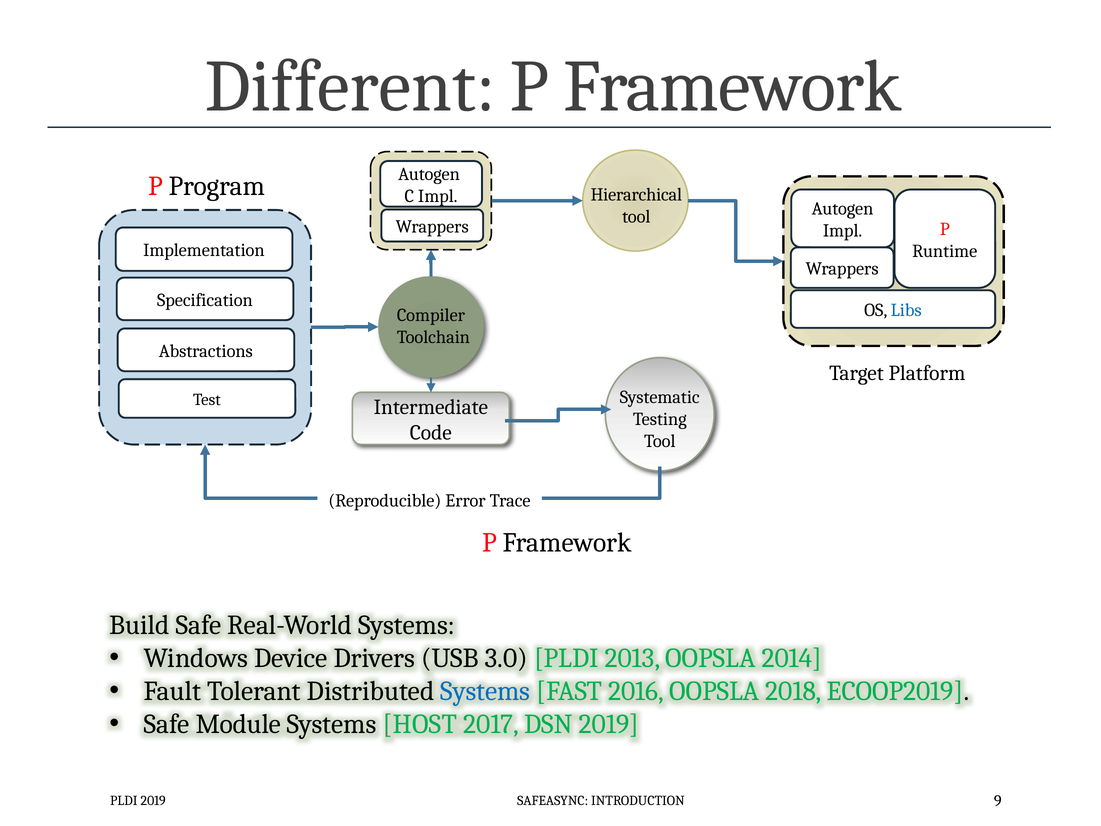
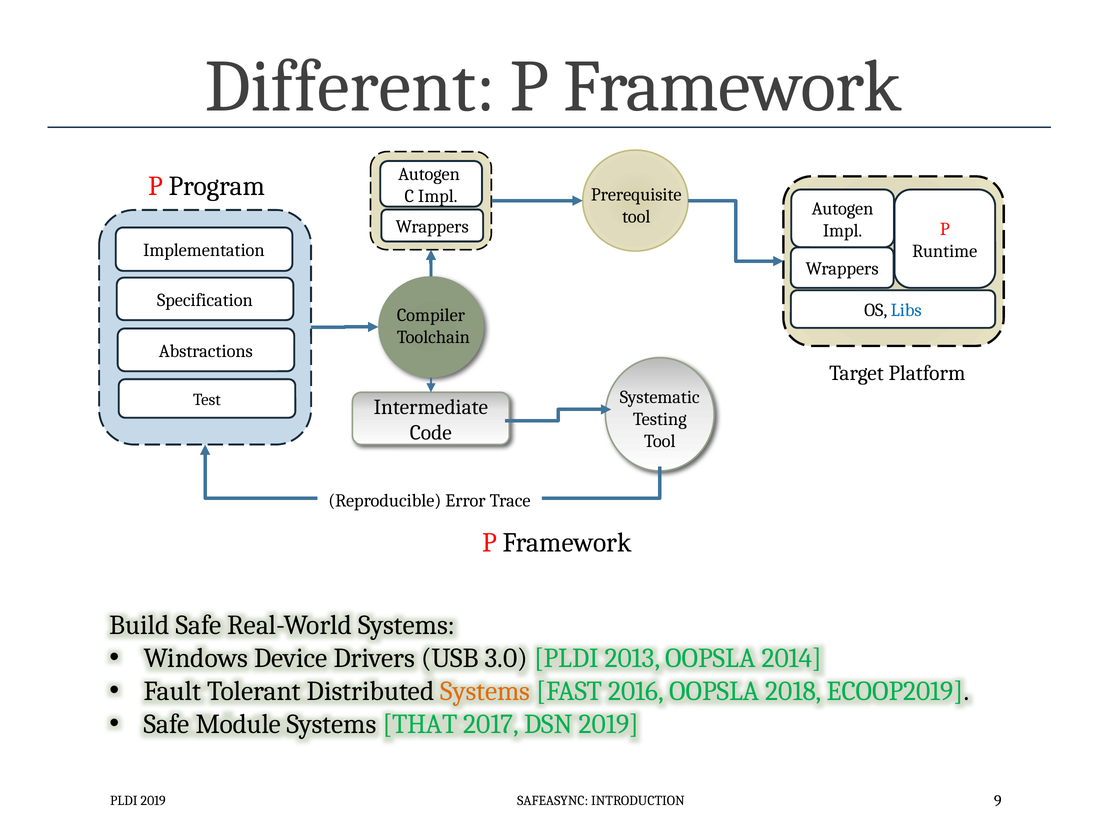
Hierarchical: Hierarchical -> Prerequisite
Systems at (485, 691) colour: blue -> orange
HOST: HOST -> THAT
